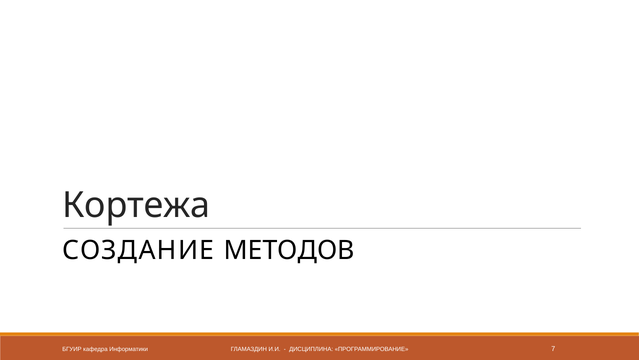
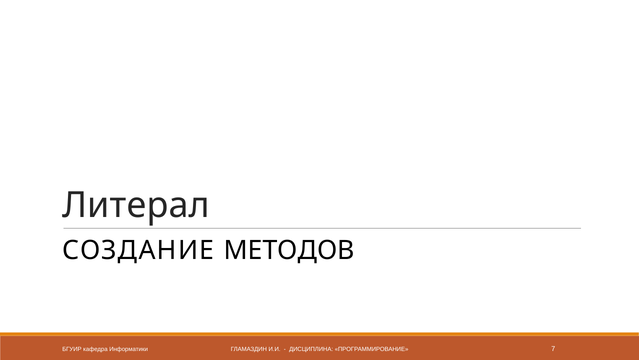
Кортежа: Кортежа -> Литерал
